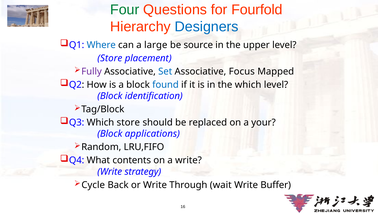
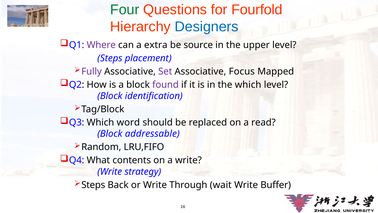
Where colour: blue -> purple
large: large -> extra
Store at (110, 58): Store -> Steps
Set colour: blue -> purple
found colour: blue -> purple
Which store: store -> word
your: your -> read
applications: applications -> addressable
Cycle at (93, 185): Cycle -> Steps
